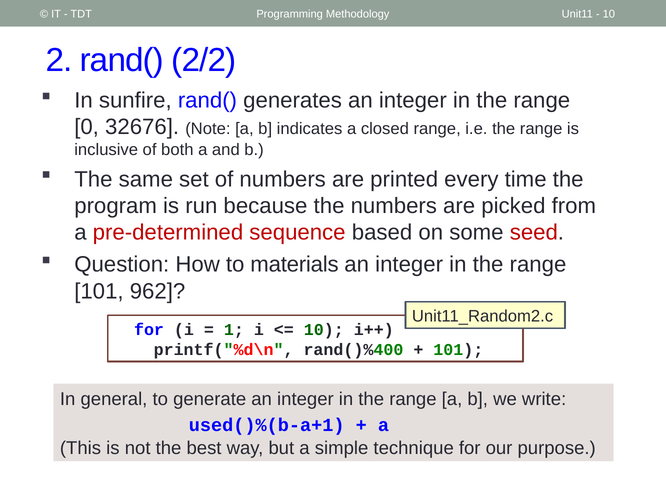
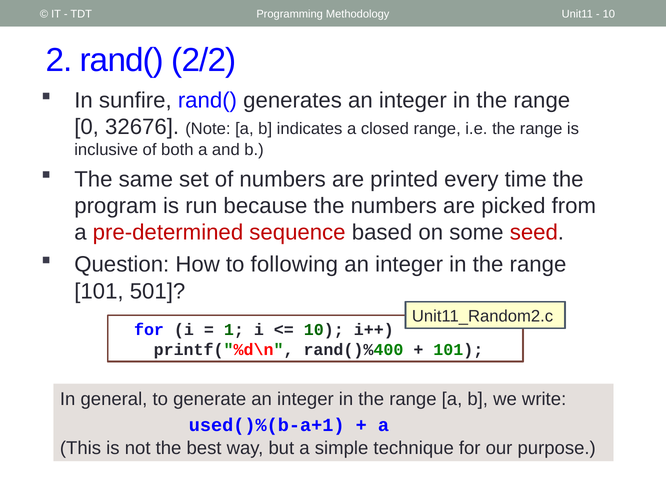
materials: materials -> following
962: 962 -> 501
